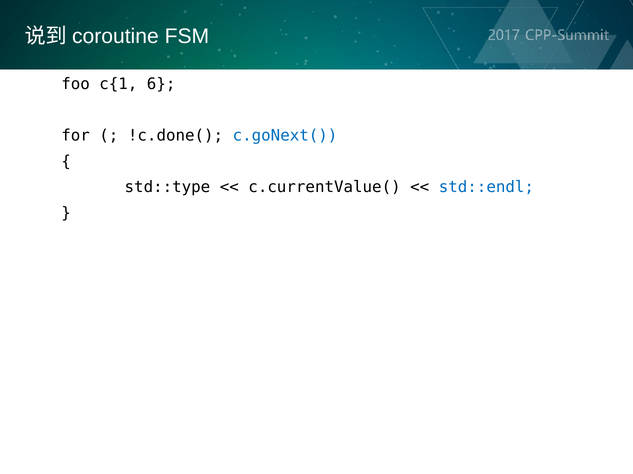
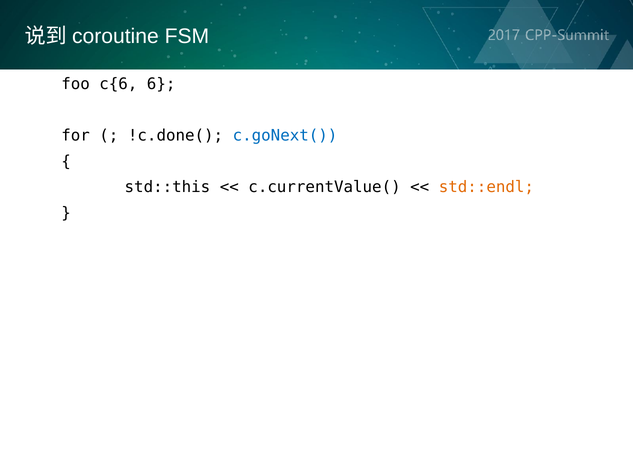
c{1: c{1 -> c{6
std::type: std::type -> std::this
std::endl colour: blue -> orange
